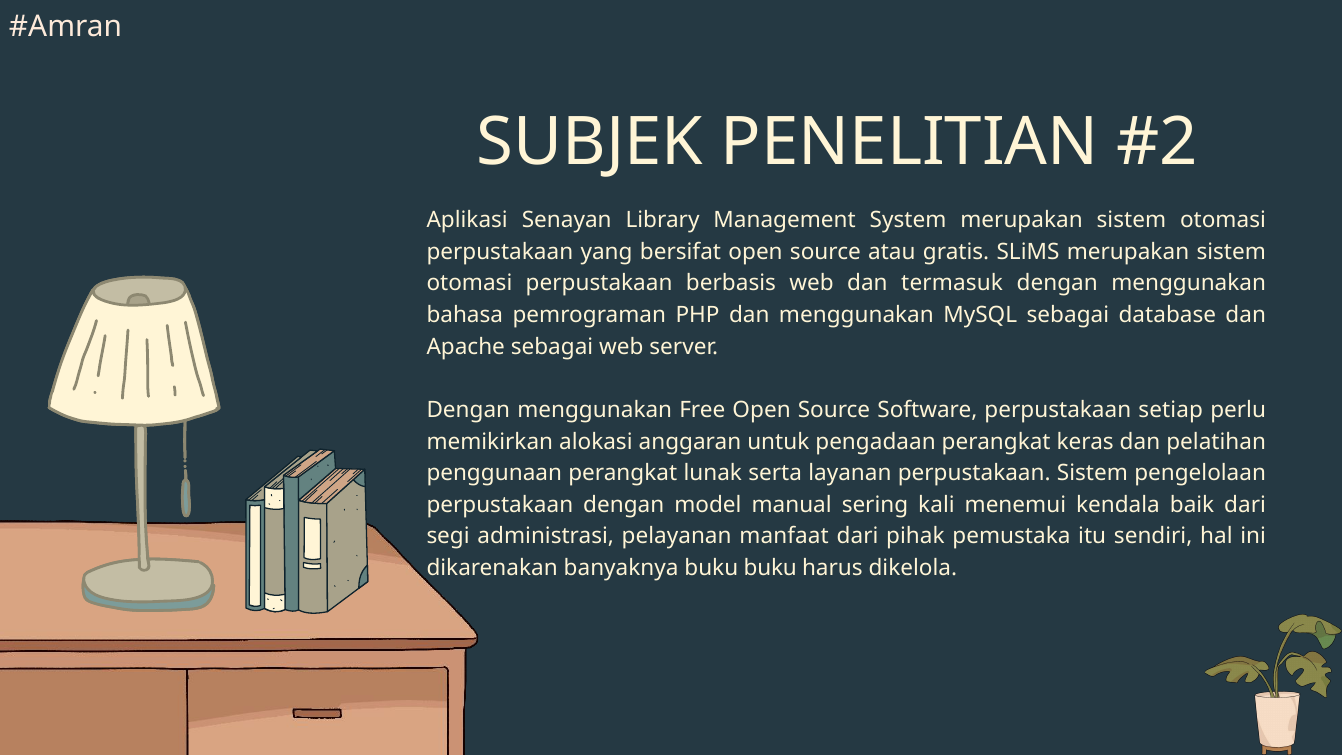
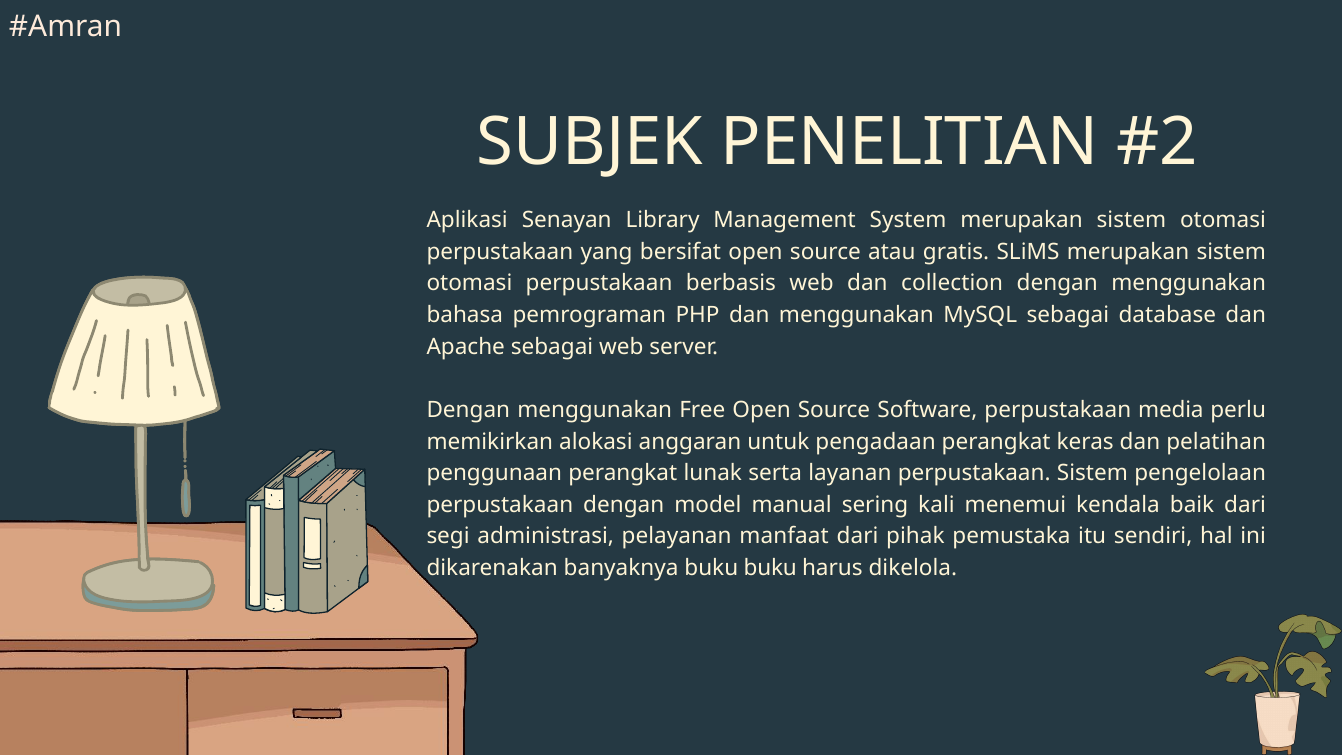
termasuk: termasuk -> collection
setiap: setiap -> media
